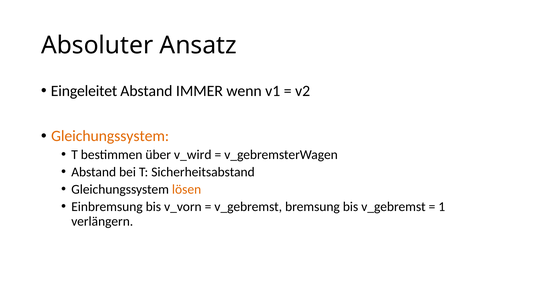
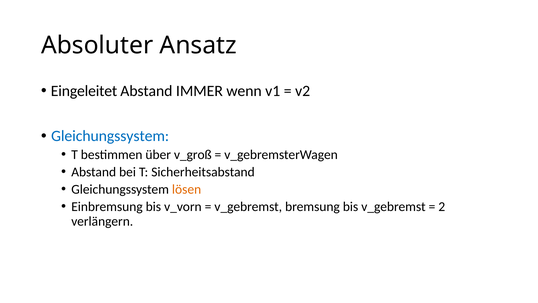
Gleichungssystem at (110, 136) colour: orange -> blue
v_wird: v_wird -> v_groß
1: 1 -> 2
